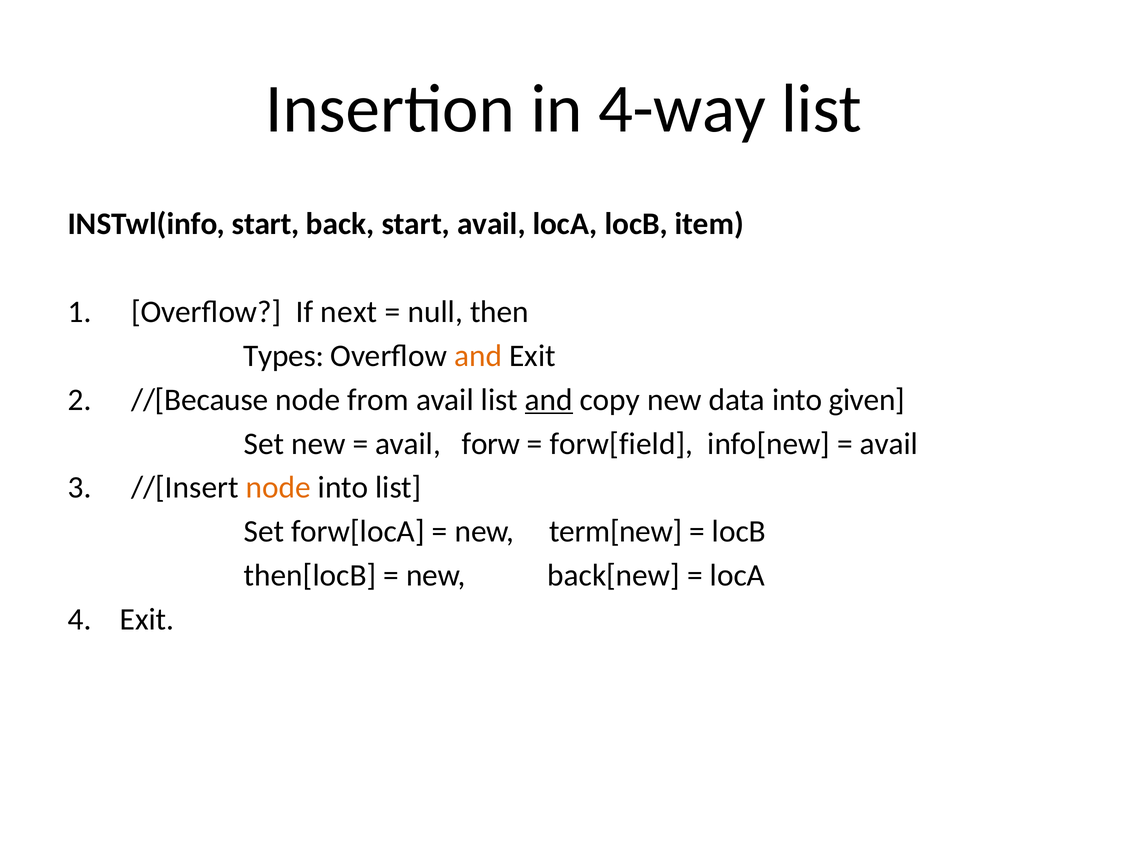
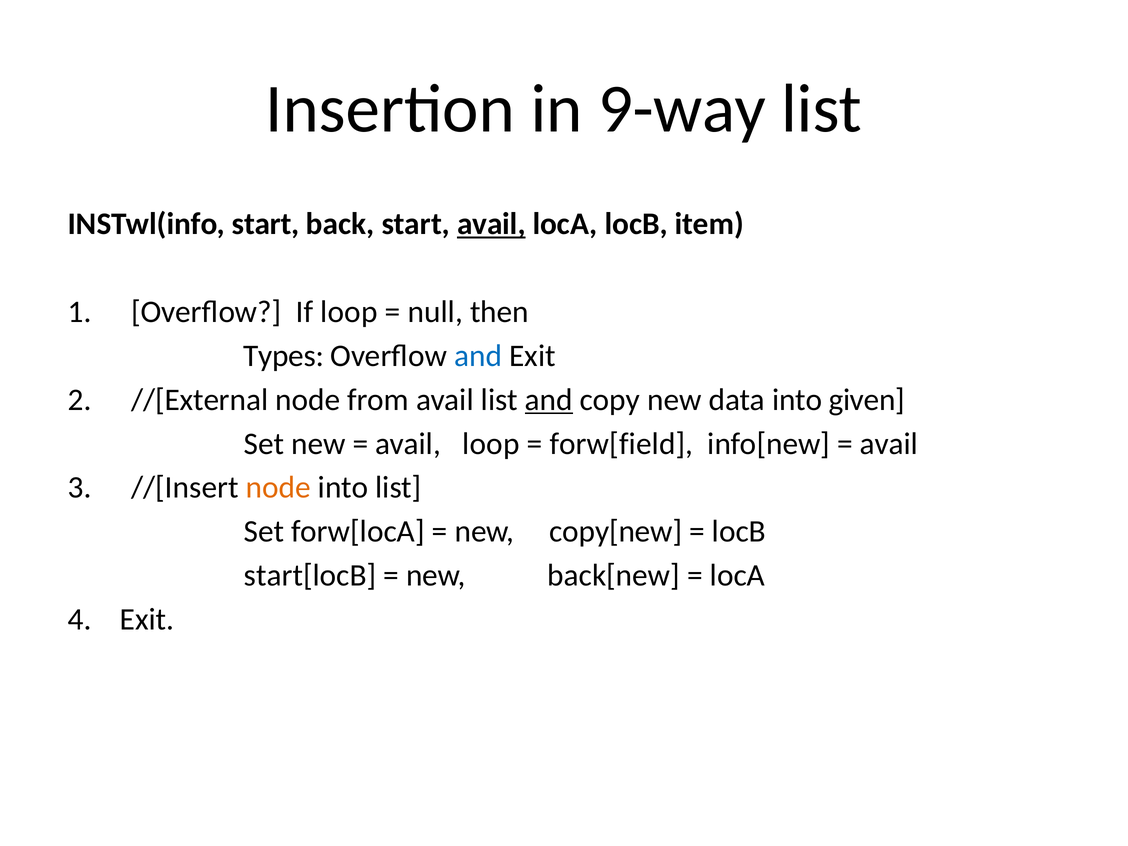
4-way: 4-way -> 9-way
avail at (491, 224) underline: none -> present
If next: next -> loop
and at (478, 356) colour: orange -> blue
//[Because: //[Because -> //[External
avail forw: forw -> loop
term[new: term[new -> copy[new
then[locB: then[locB -> start[locB
